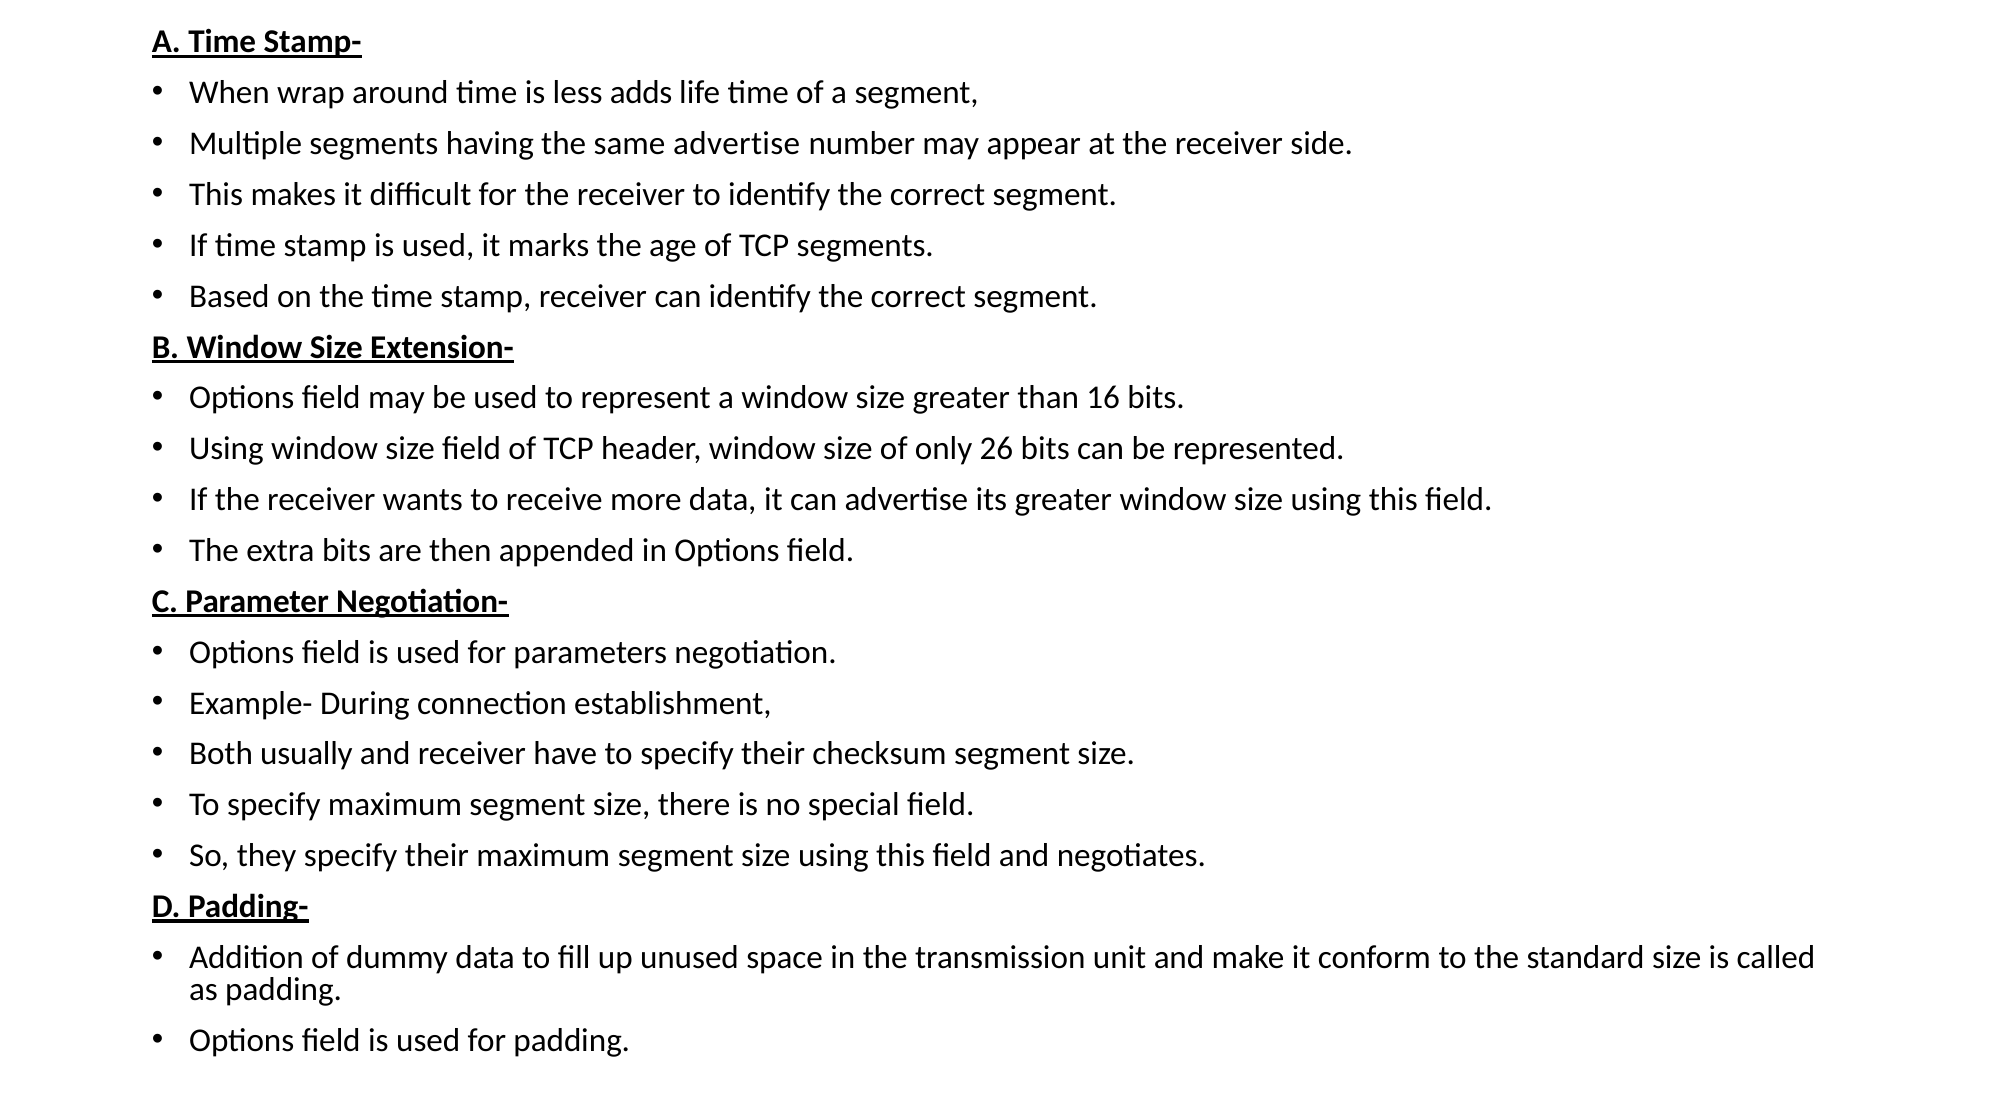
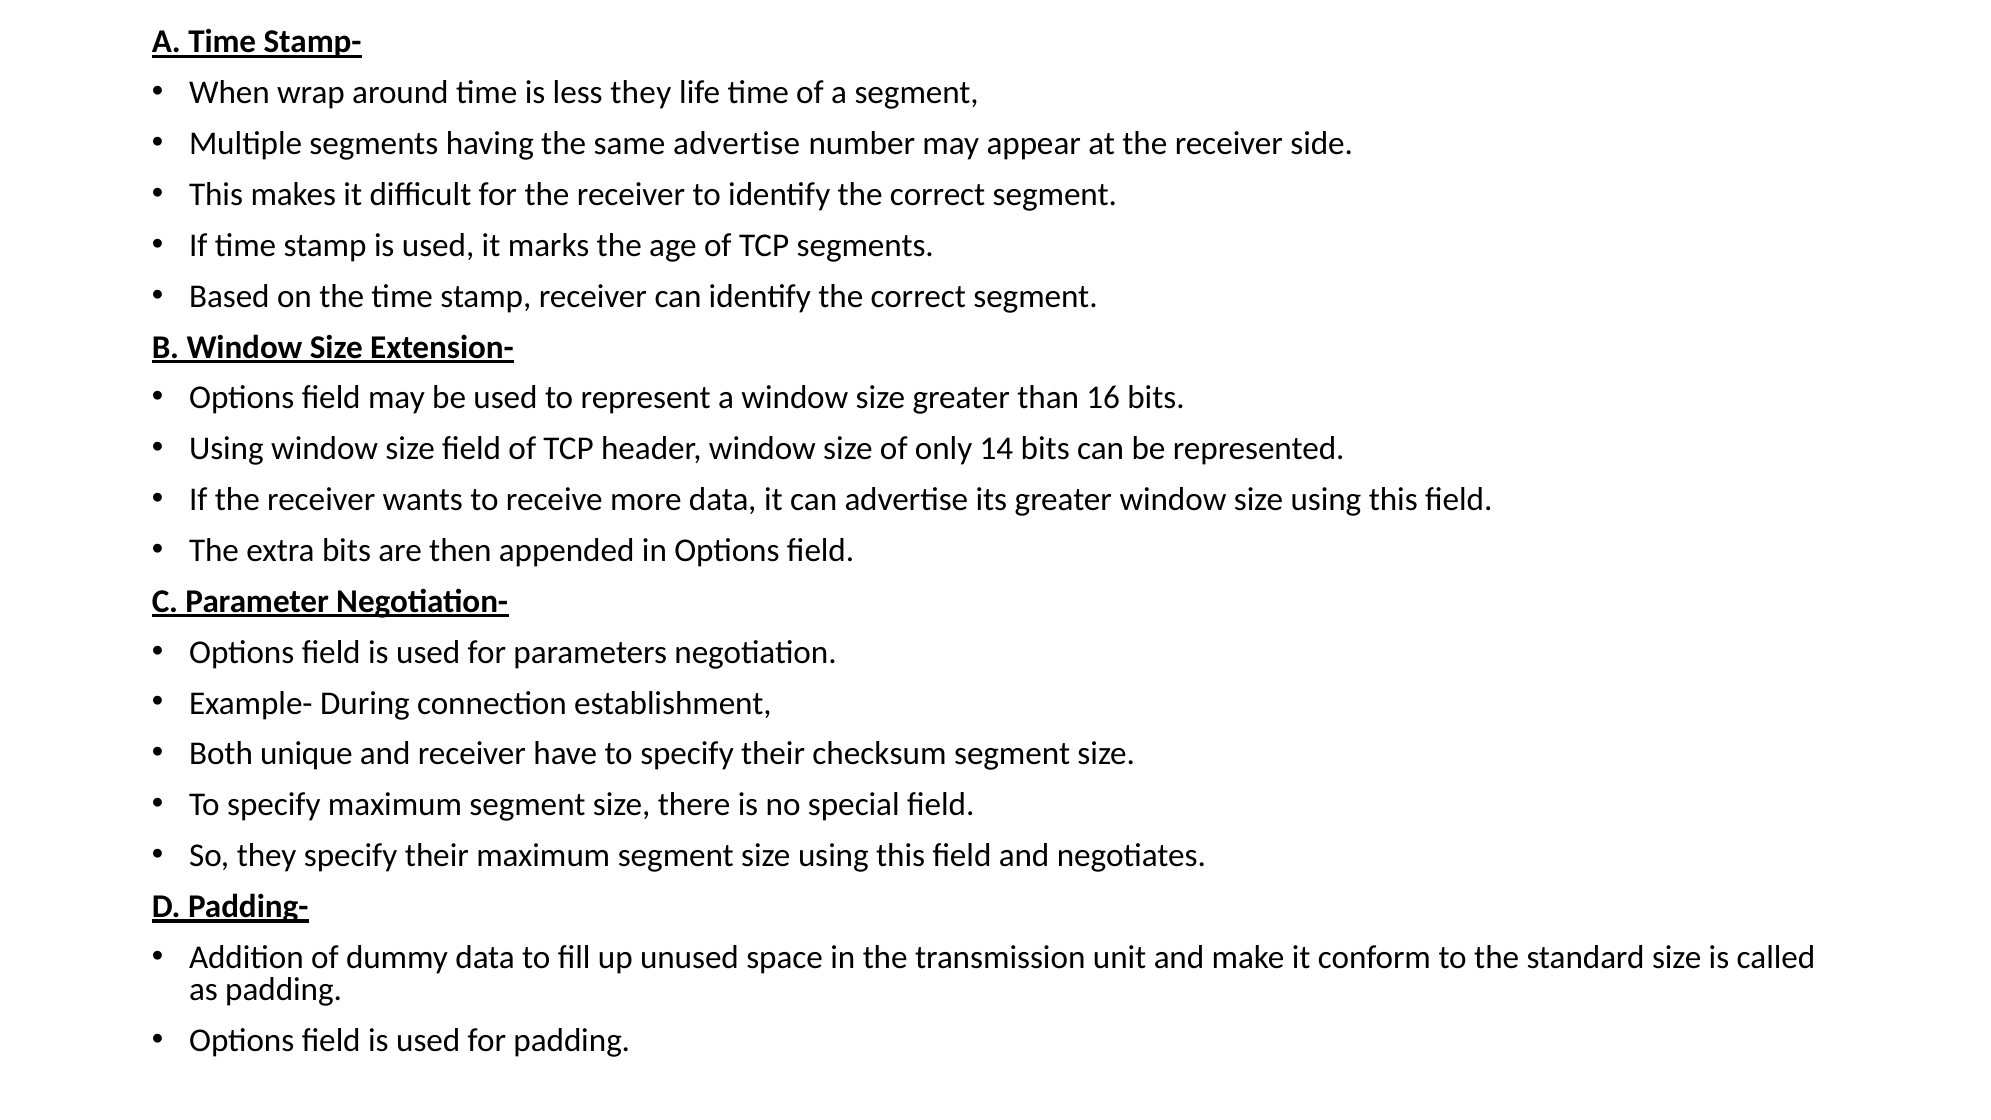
less adds: adds -> they
26: 26 -> 14
usually: usually -> unique
